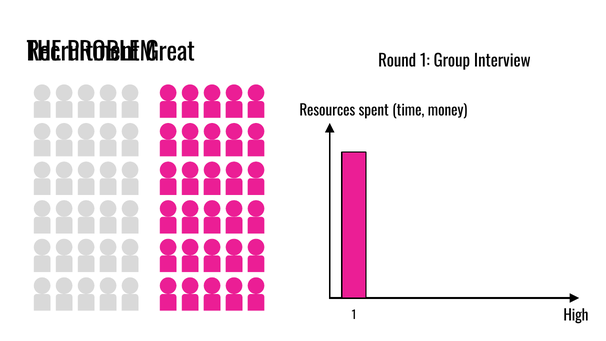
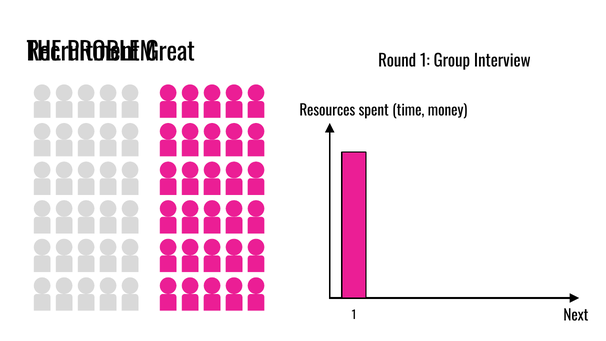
High: High -> Next
